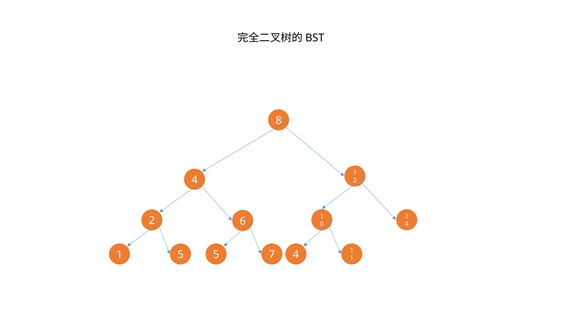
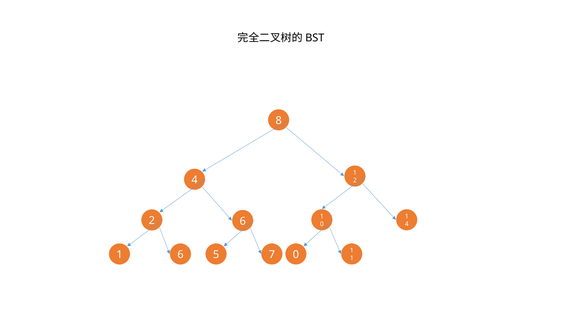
5 at (180, 254): 5 -> 6
7 4: 4 -> 0
